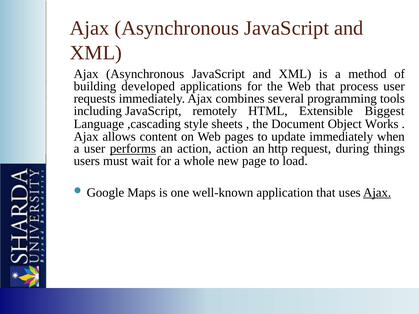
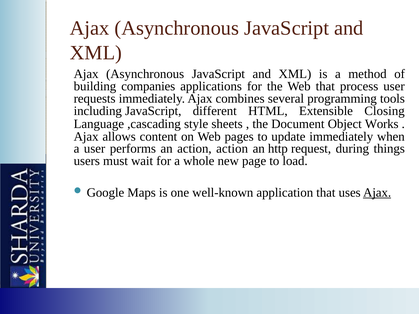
developed: developed -> companies
remotely: remotely -> different
Biggest: Biggest -> Closing
performs underline: present -> none
